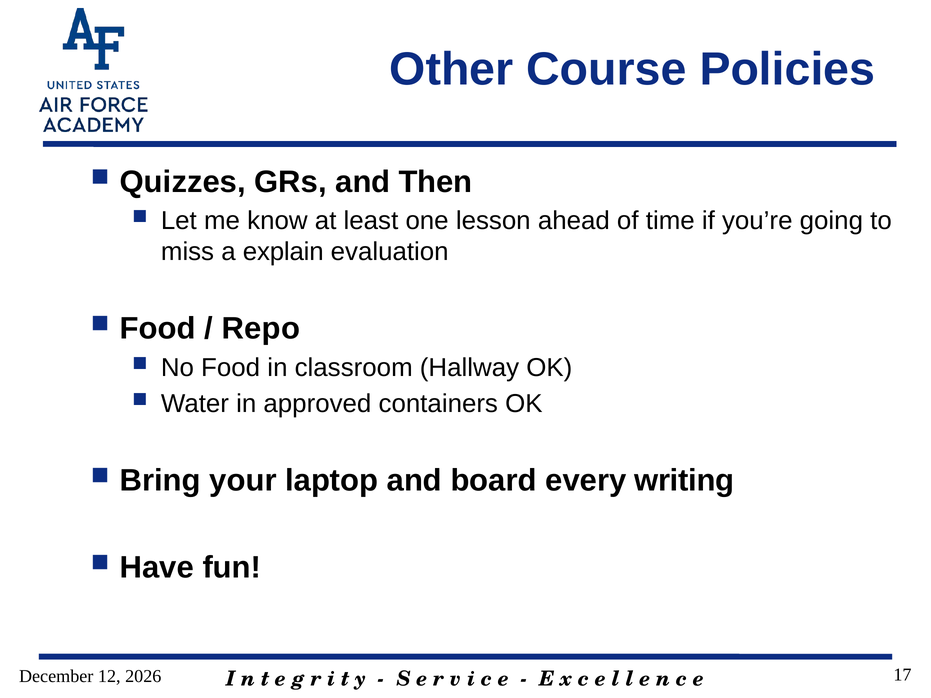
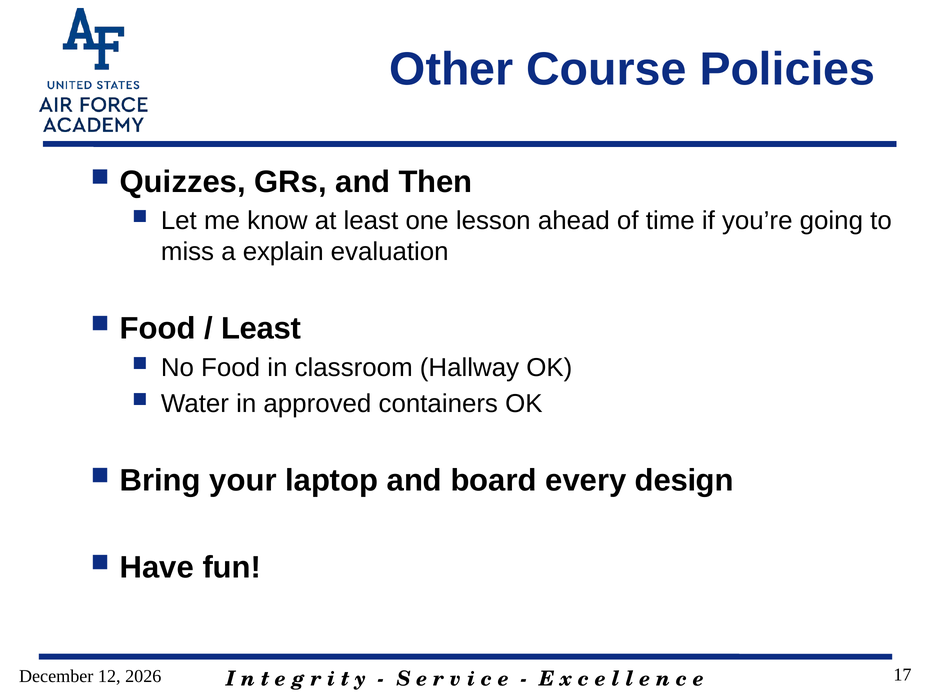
Repo at (261, 329): Repo -> Least
writing: writing -> design
